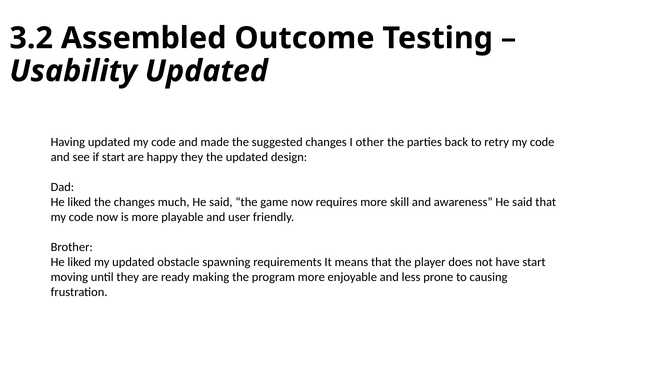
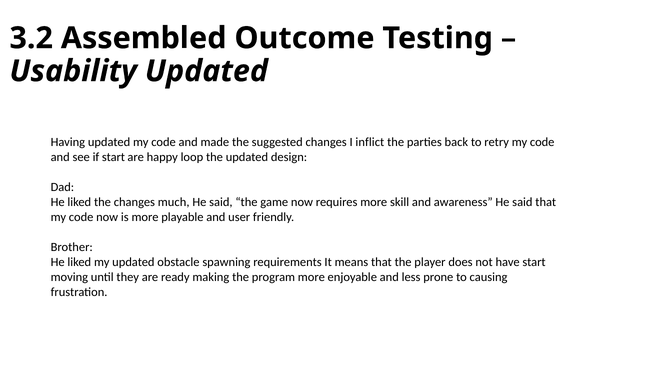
other: other -> inflict
happy they: they -> loop
